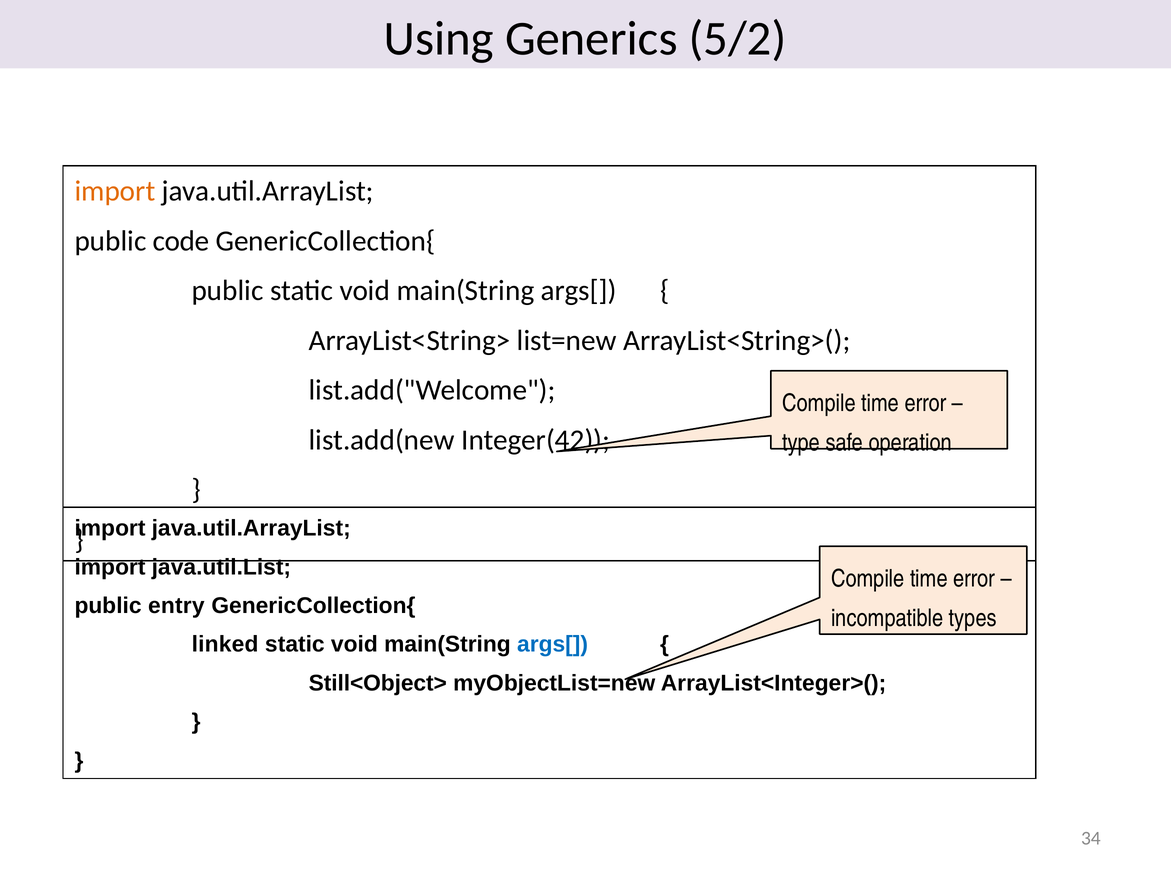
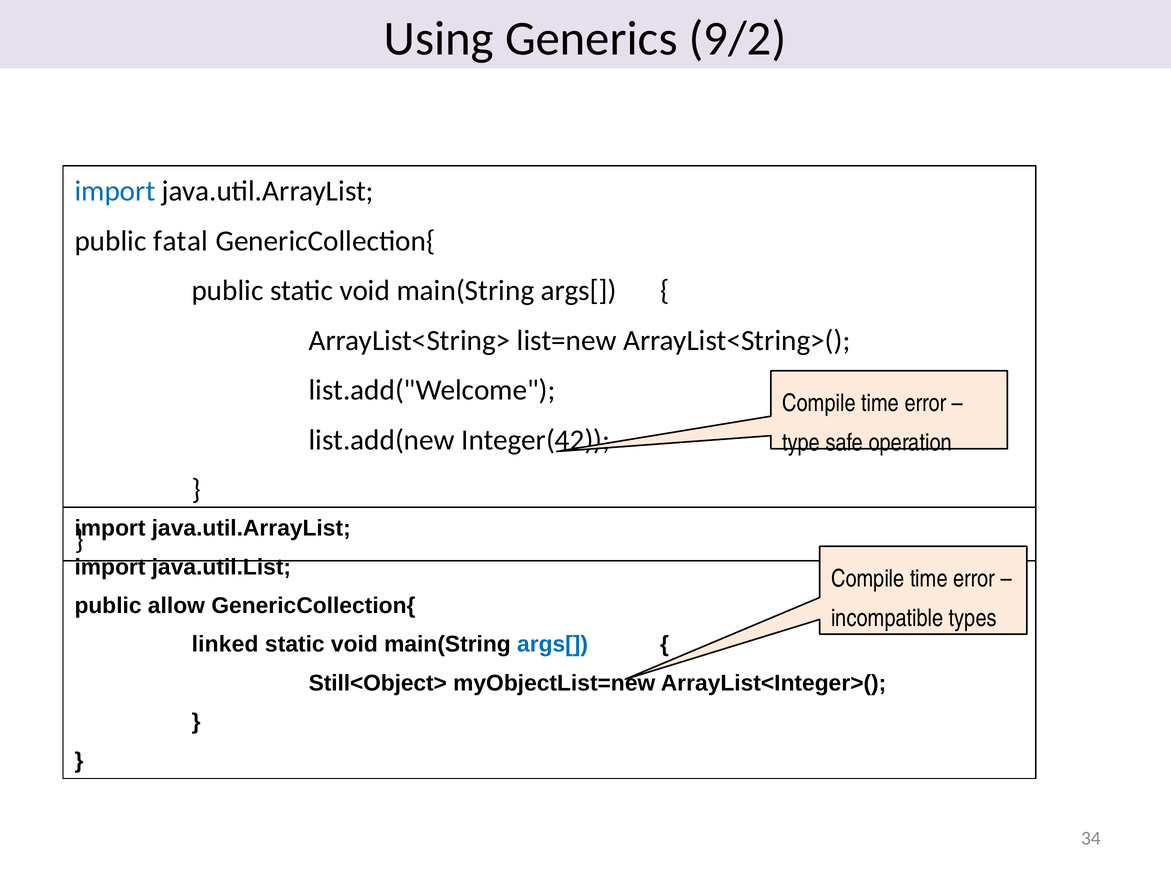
5/2: 5/2 -> 9/2
import at (115, 191) colour: orange -> blue
code: code -> fatal
entry: entry -> allow
